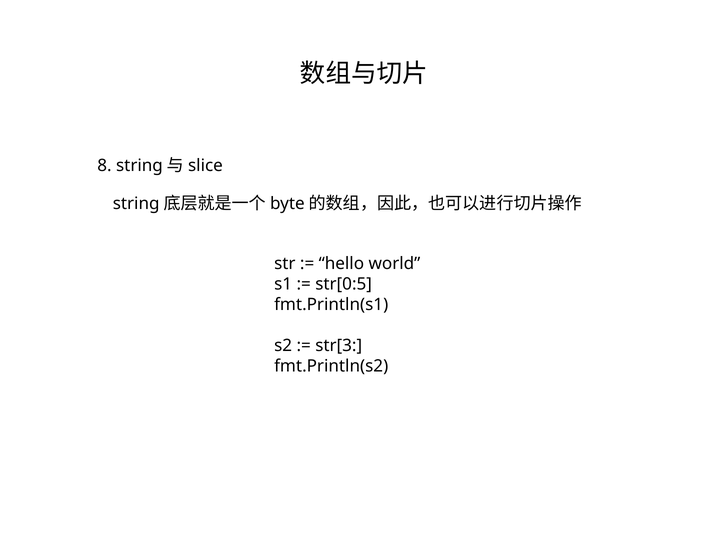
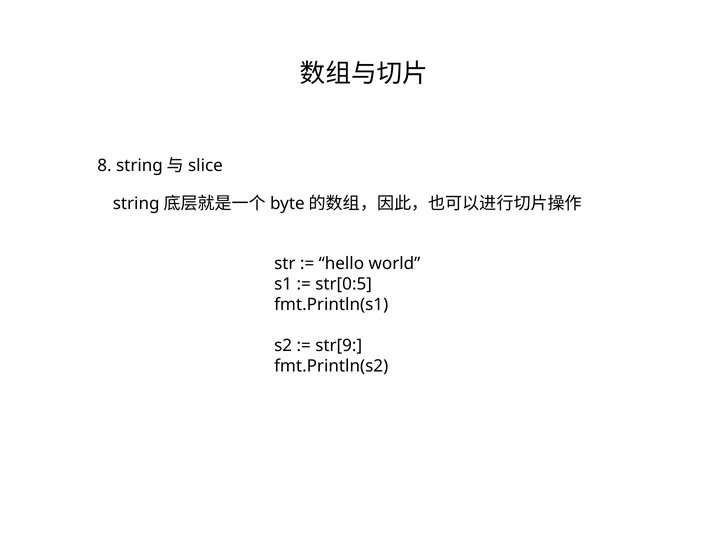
str[3: str[3 -> str[9
